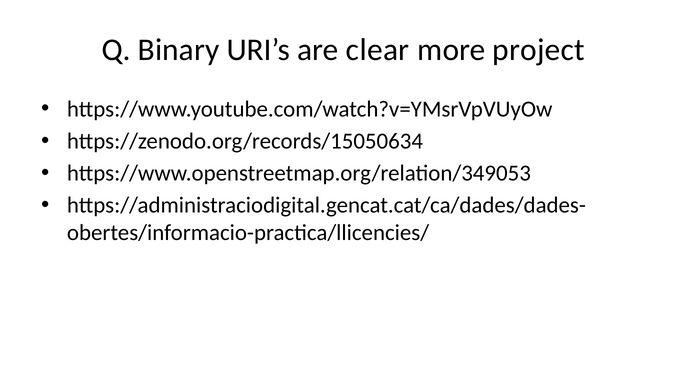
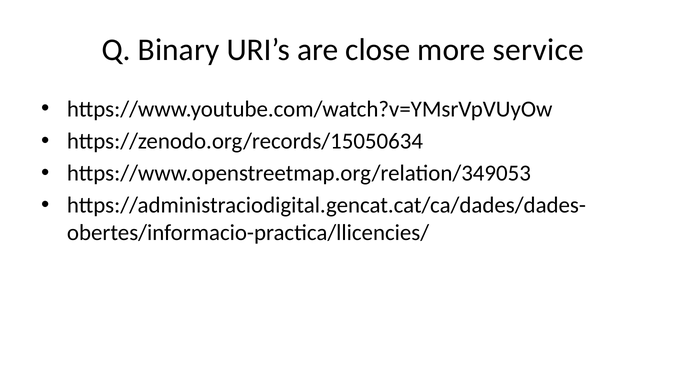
clear: clear -> close
project: project -> service
